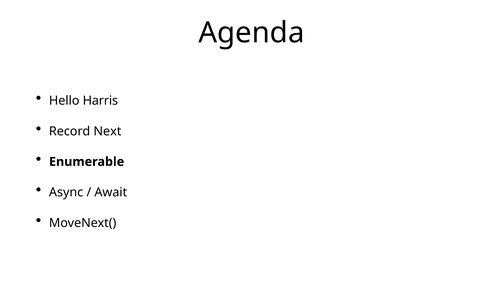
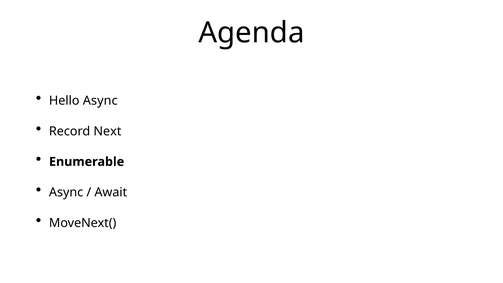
Hello Harris: Harris -> Async
